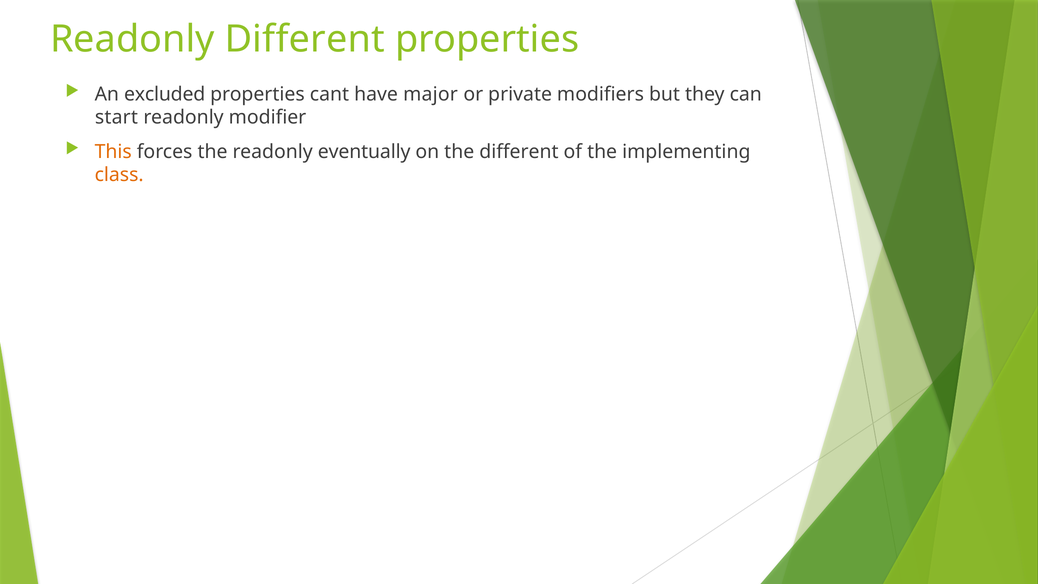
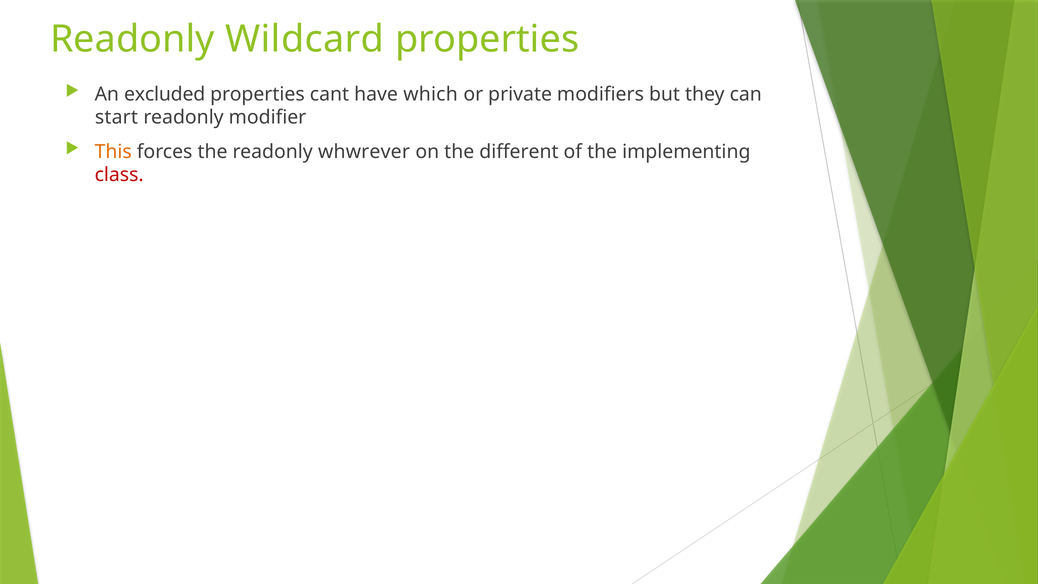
Readonly Different: Different -> Wildcard
major: major -> which
eventually: eventually -> whwrever
class colour: orange -> red
